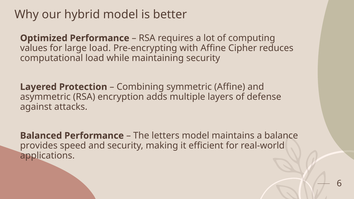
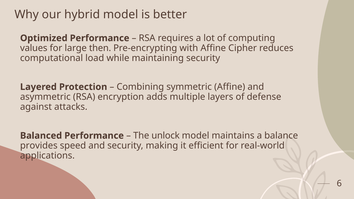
large load: load -> then
letters: letters -> unlock
